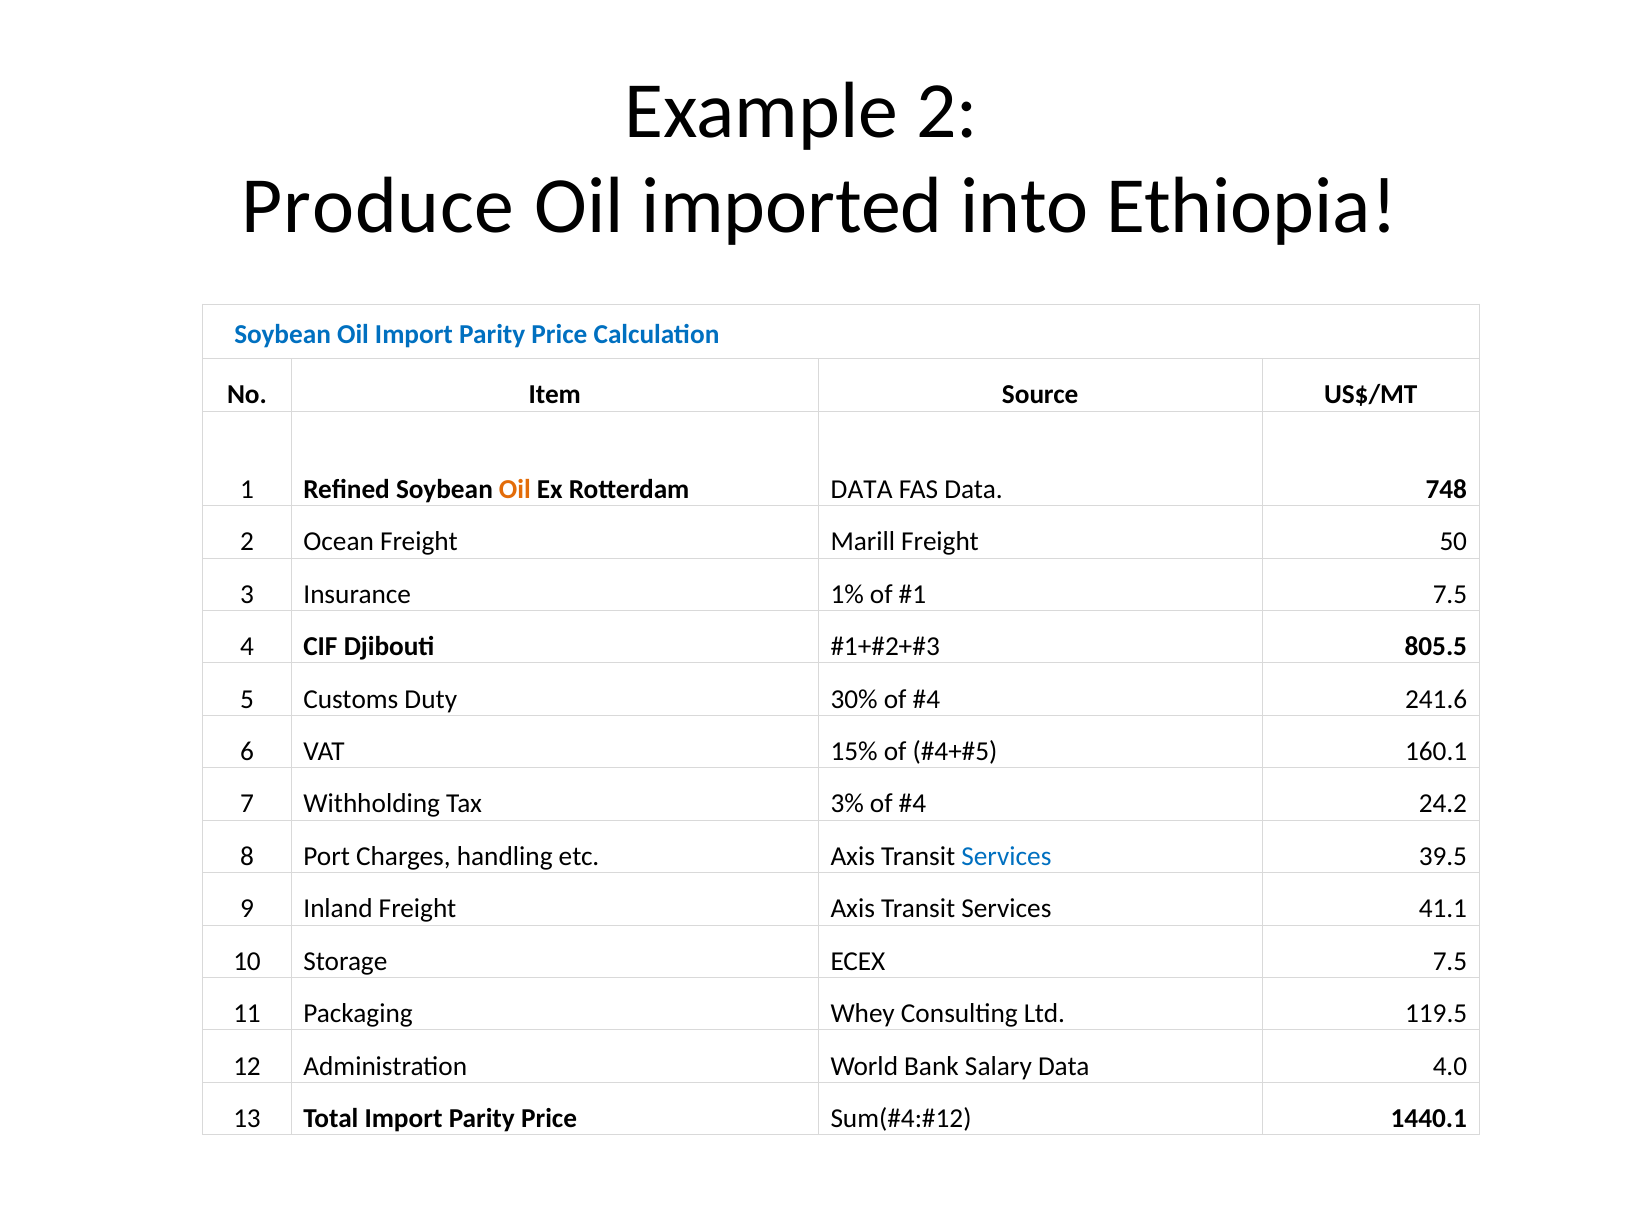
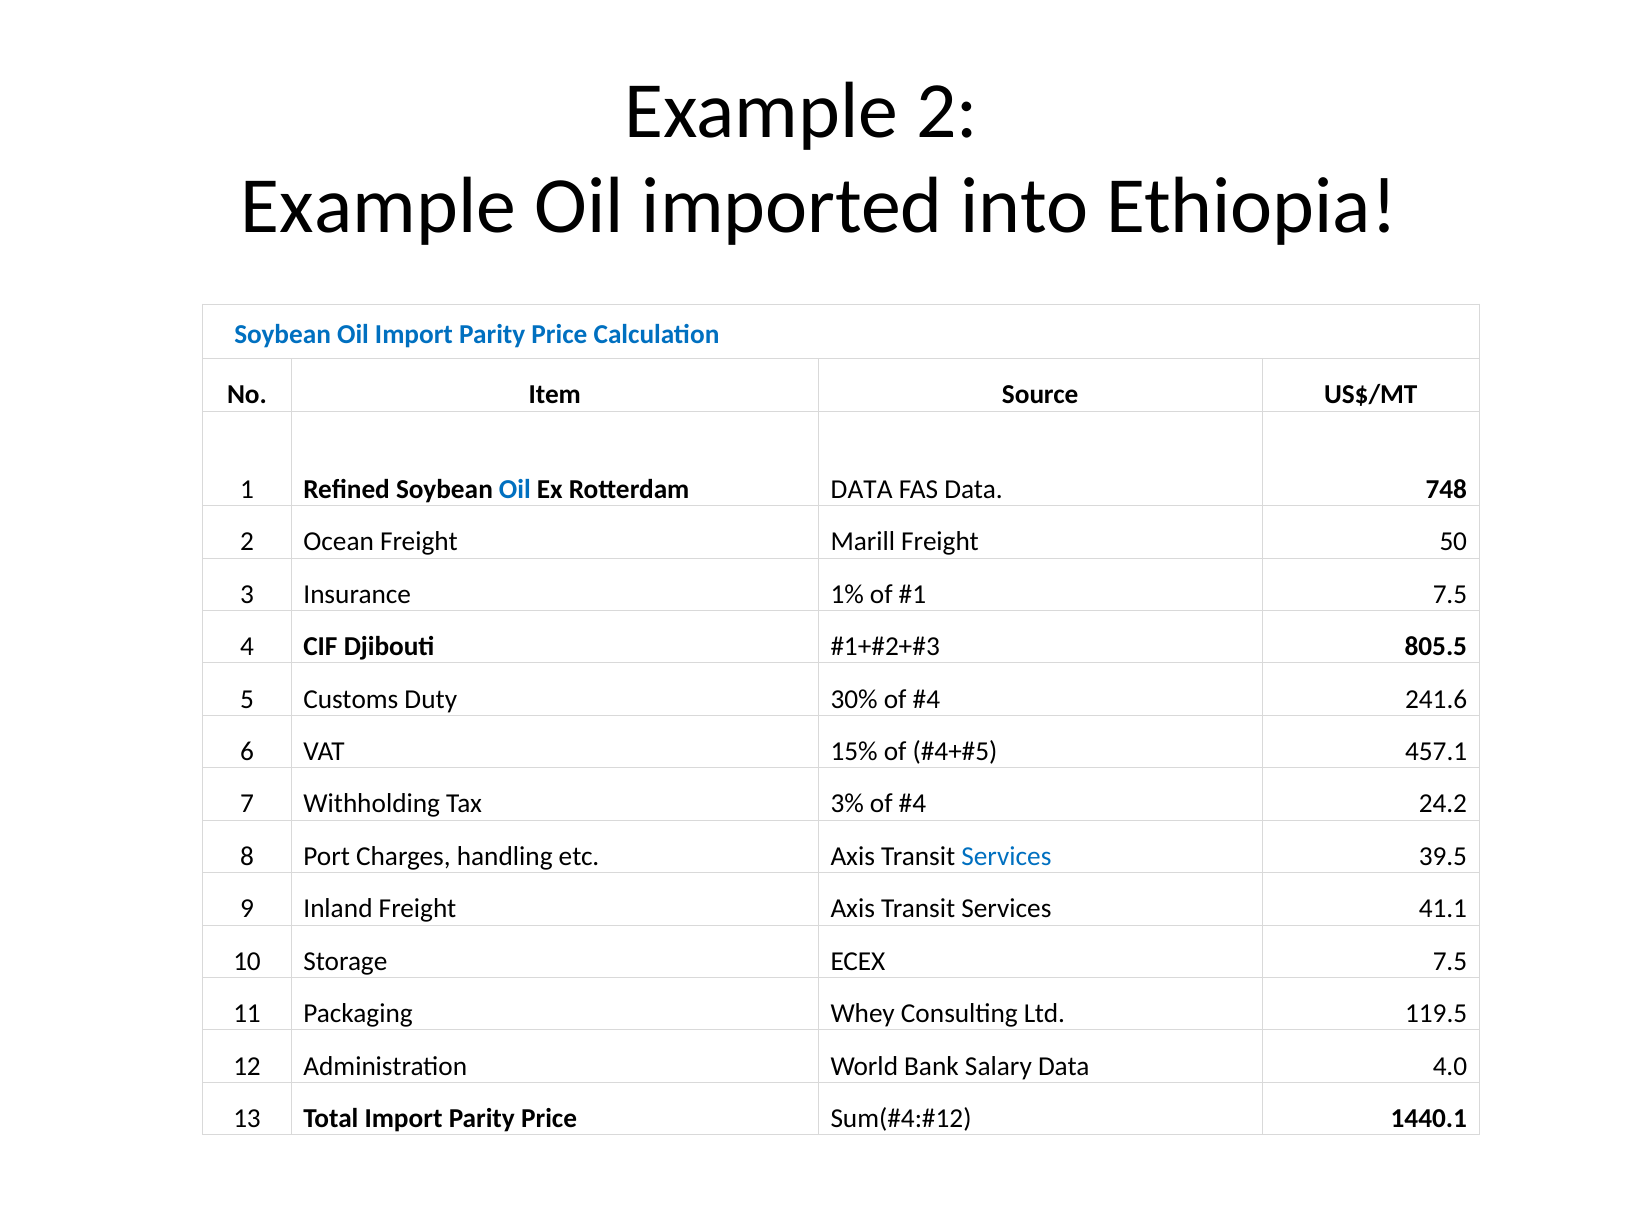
Produce at (378, 206): Produce -> Example
Oil at (515, 489) colour: orange -> blue
160.1: 160.1 -> 457.1
